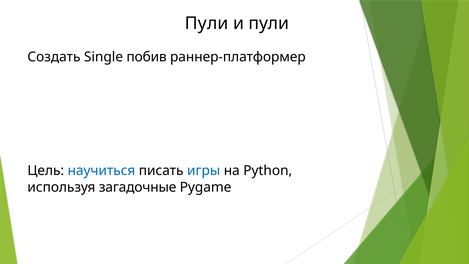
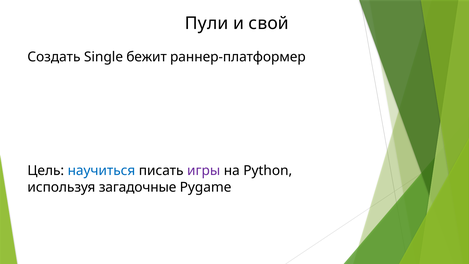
и пули: пули -> свой
побив: побив -> бежит
игры colour: blue -> purple
